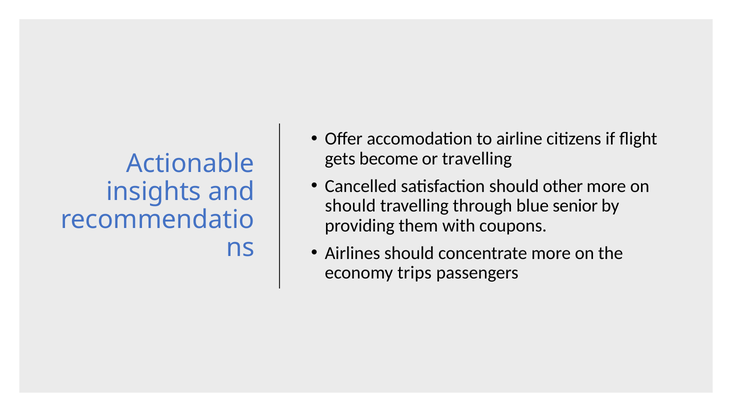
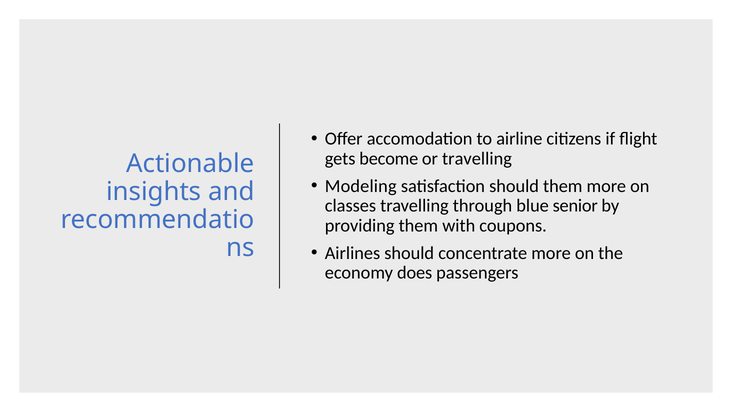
Cancelled: Cancelled -> Modeling
should other: other -> them
should at (350, 206): should -> classes
trips: trips -> does
